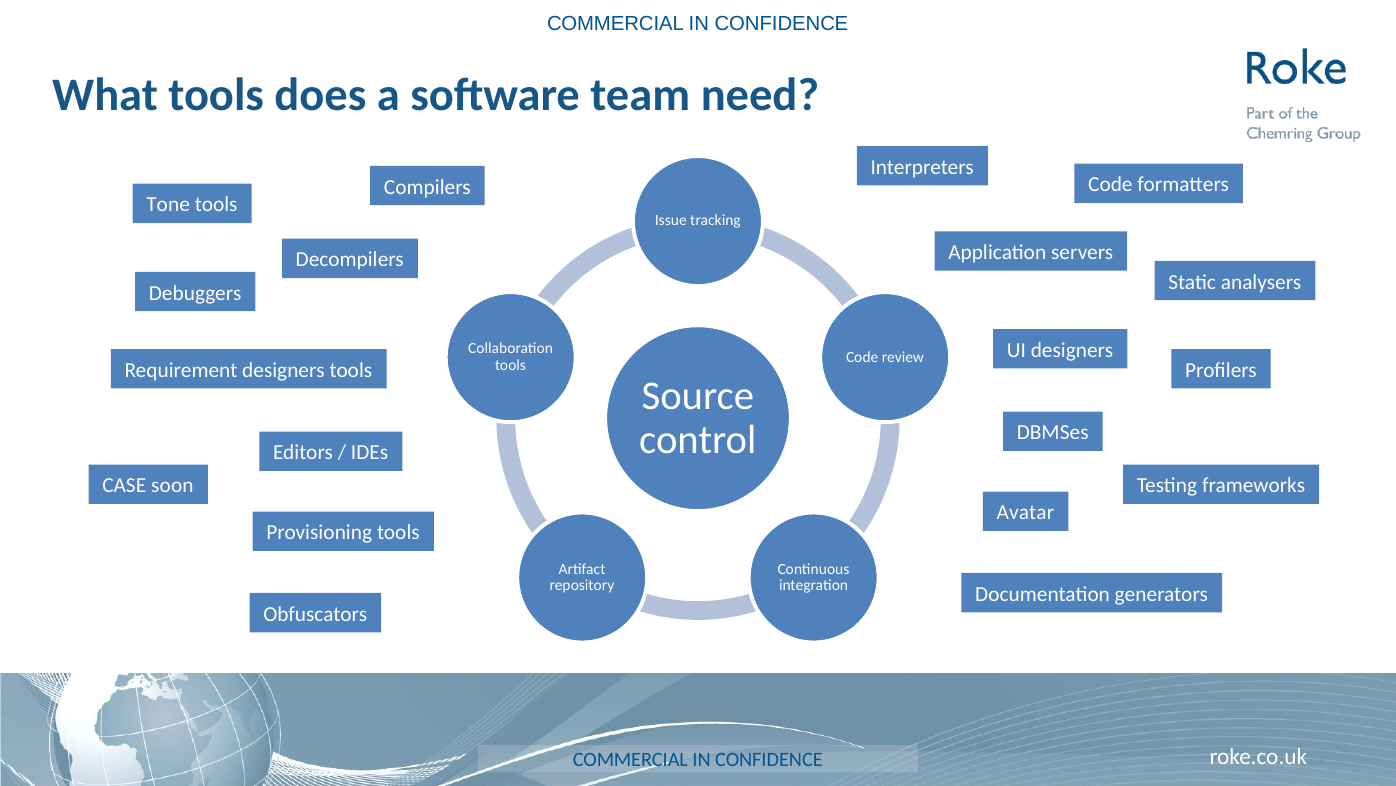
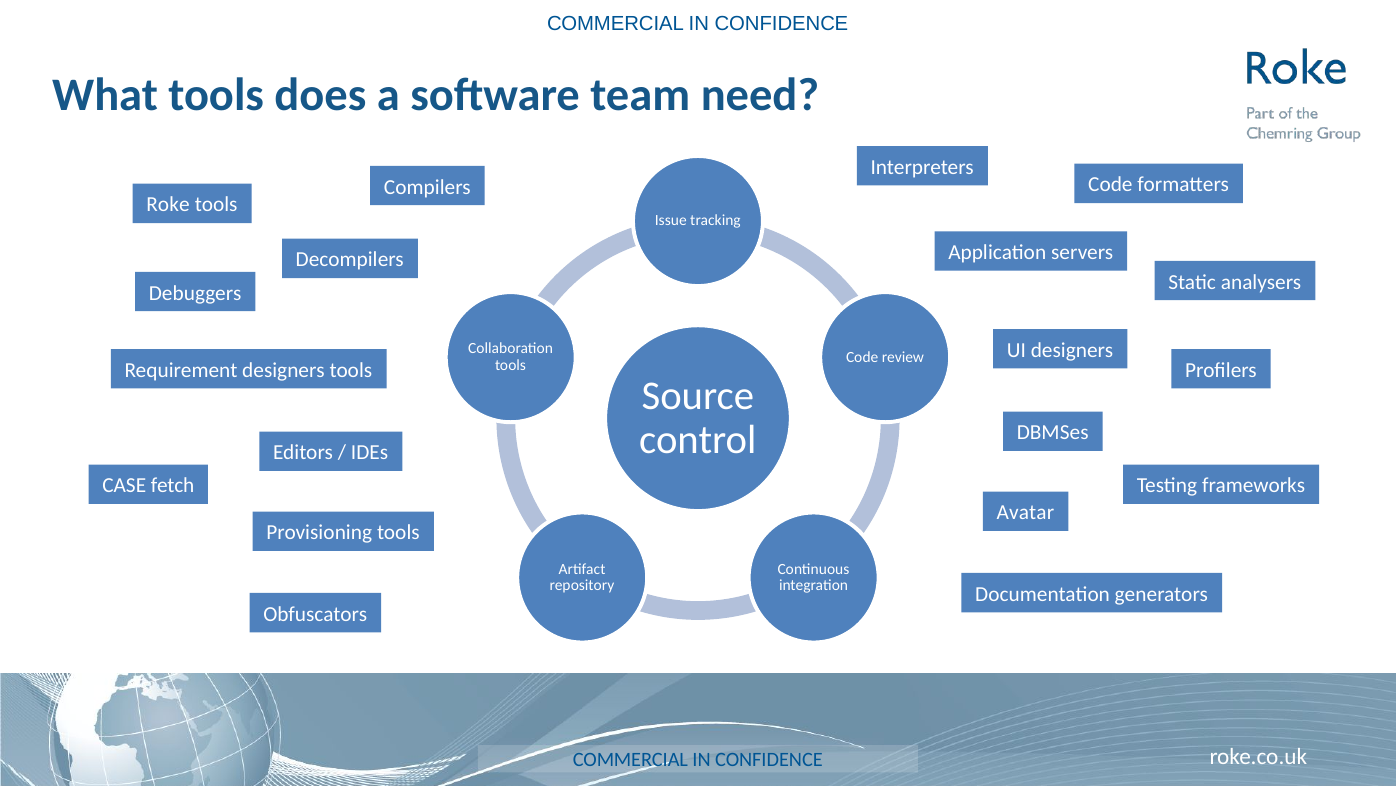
Tone: Tone -> Roke
soon: soon -> fetch
